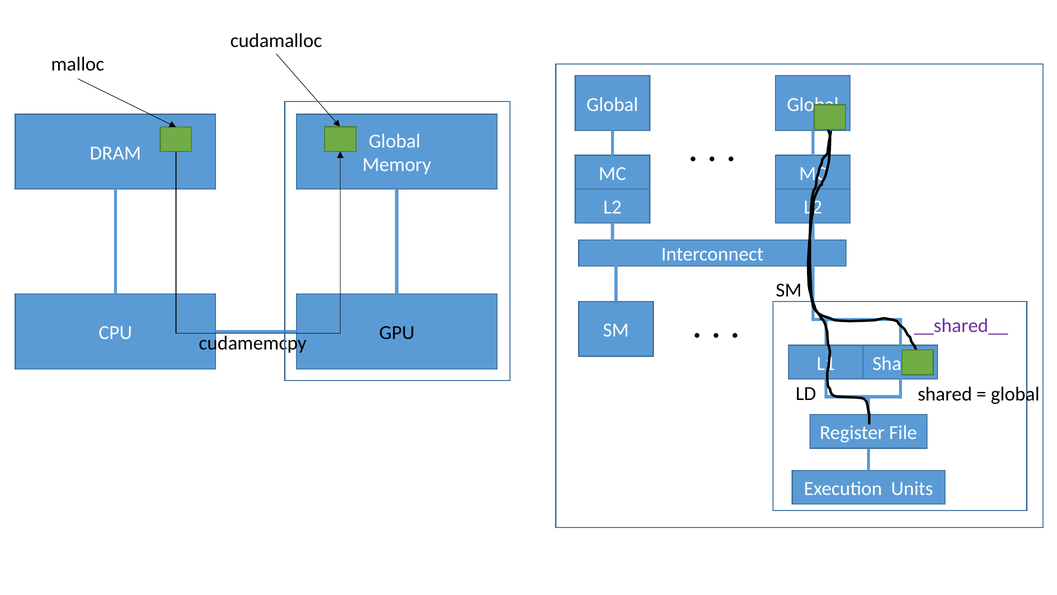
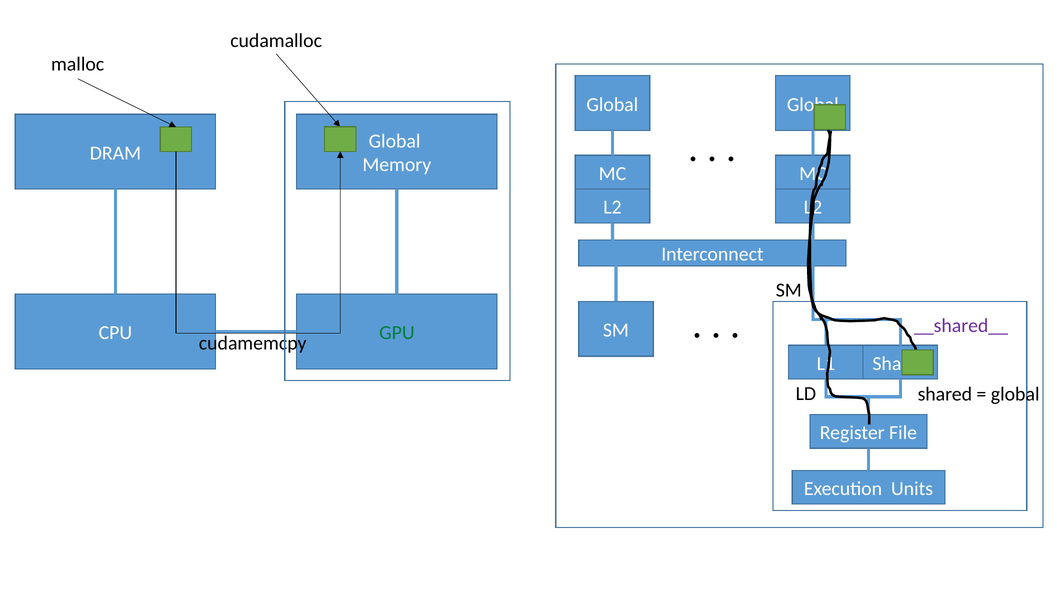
GPU colour: black -> green
